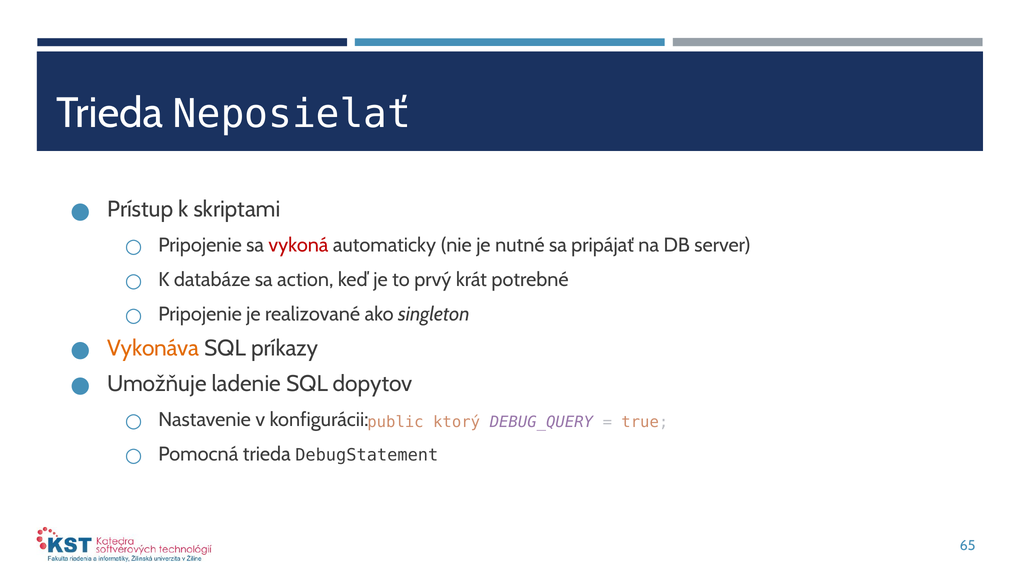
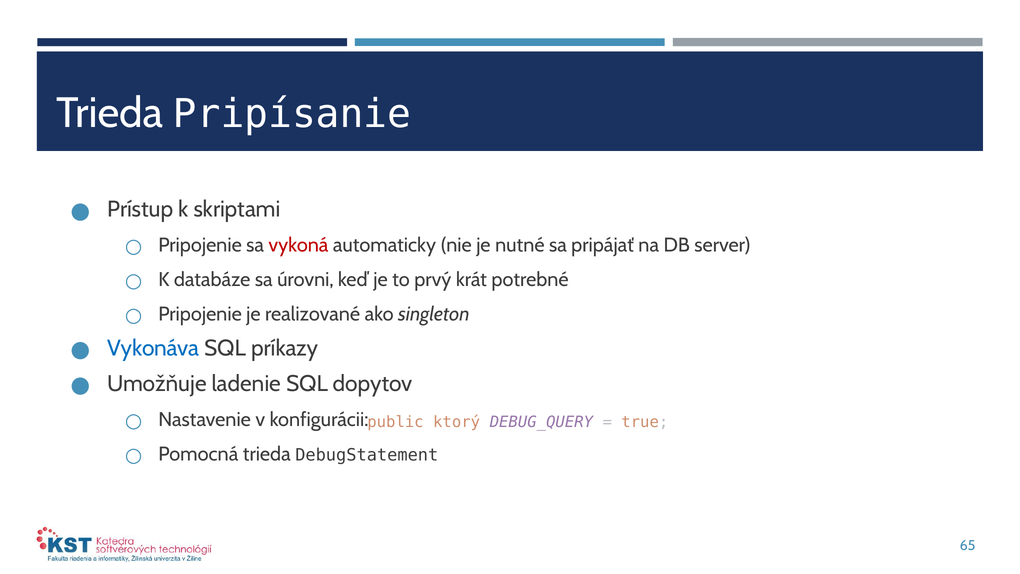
Neposielať: Neposielať -> Pripísanie
action: action -> úrovni
Vykonáva colour: orange -> blue
